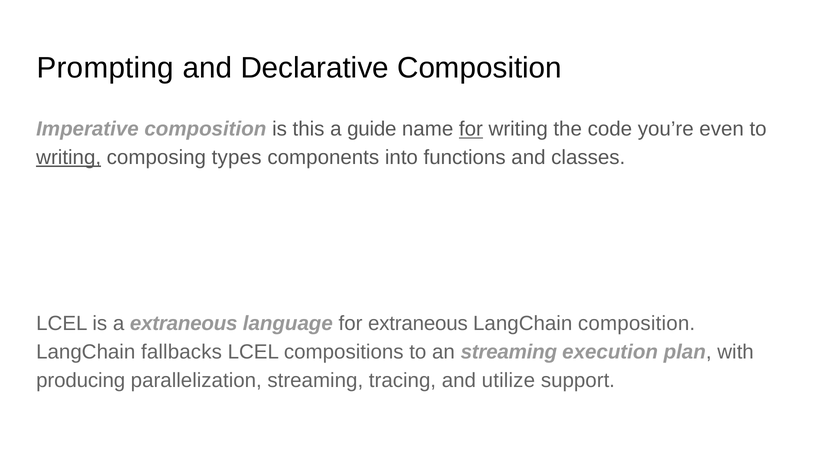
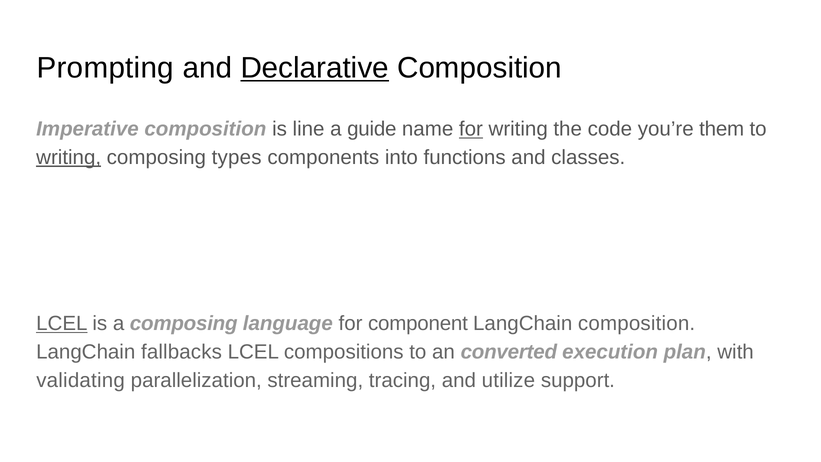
Declarative underline: none -> present
this: this -> line
even: even -> them
LCEL at (62, 324) underline: none -> present
a extraneous: extraneous -> composing
for extraneous: extraneous -> component
an streaming: streaming -> converted
producing: producing -> validating
